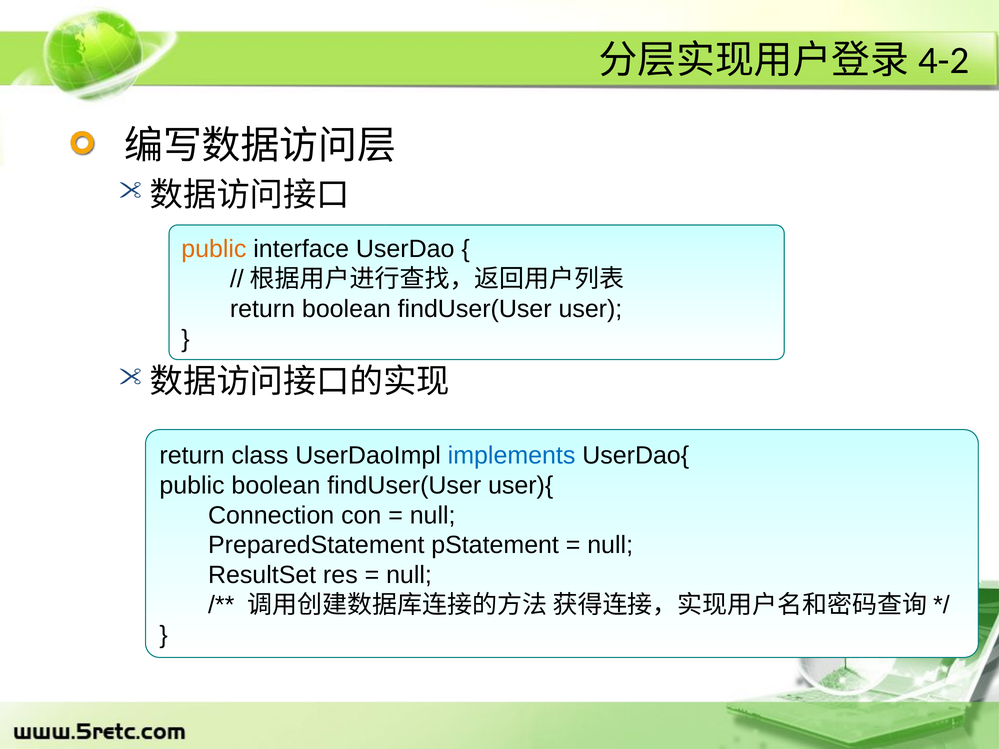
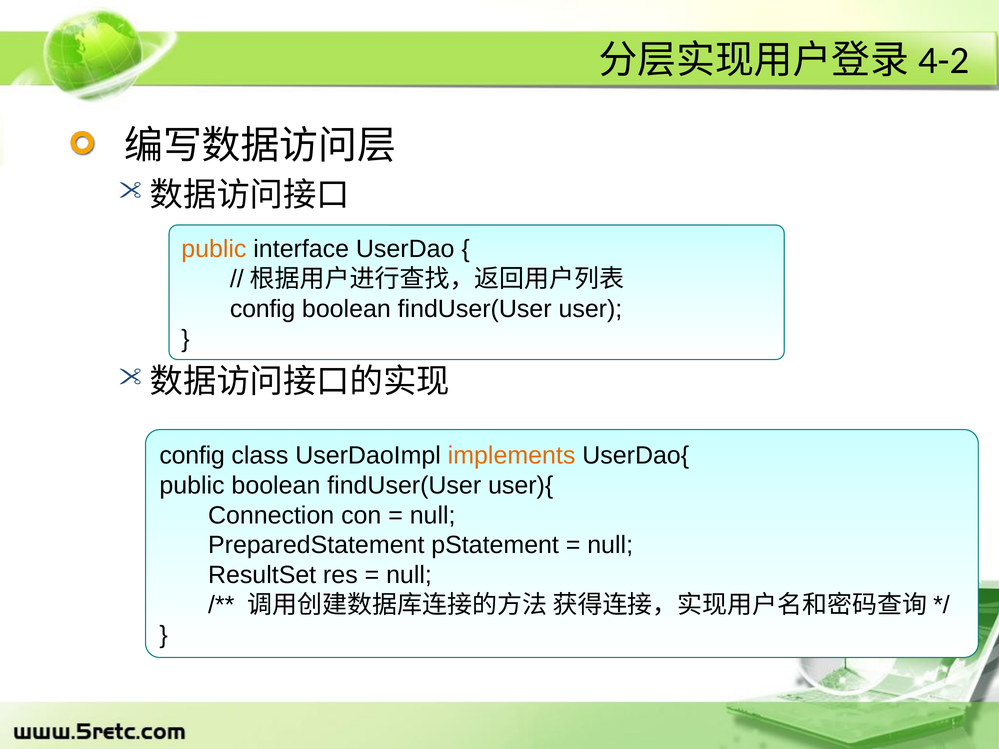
return at (262, 309): return -> config
return at (192, 456): return -> config
implements colour: blue -> orange
